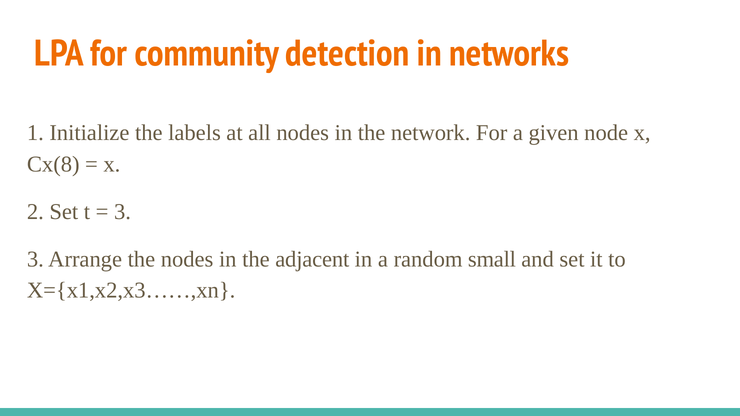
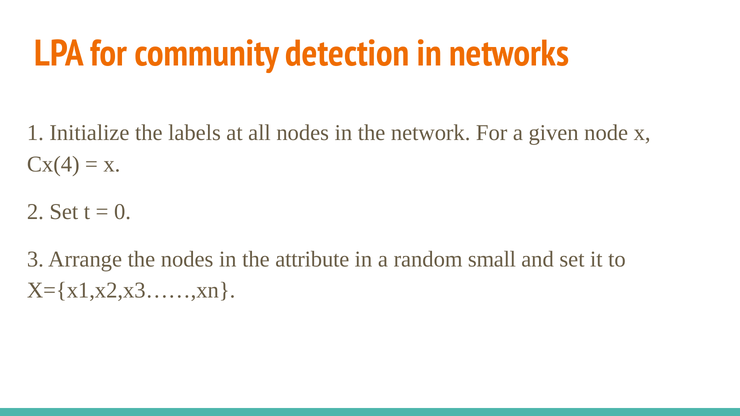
Cx(8: Cx(8 -> Cx(4
3 at (123, 212): 3 -> 0
adjacent: adjacent -> attribute
